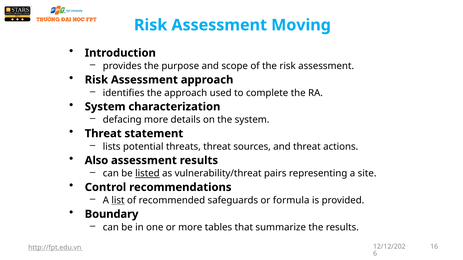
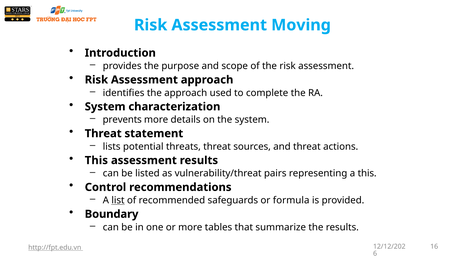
defacing: defacing -> prevents
Also at (96, 161): Also -> This
listed underline: present -> none
a site: site -> this
